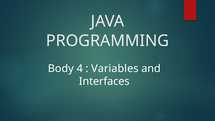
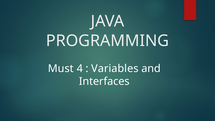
Body: Body -> Must
